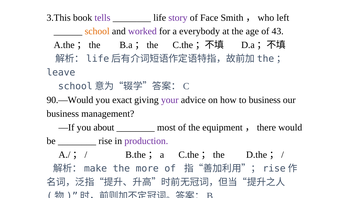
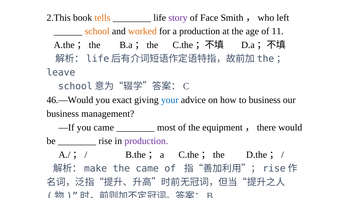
3.This: 3.This -> 2.This
tells colour: purple -> orange
worked colour: purple -> orange
a everybody: everybody -> production
43: 43 -> 11
90.—Would: 90.—Would -> 46.—Would
your colour: purple -> blue
you about: about -> came
the more: more -> came
